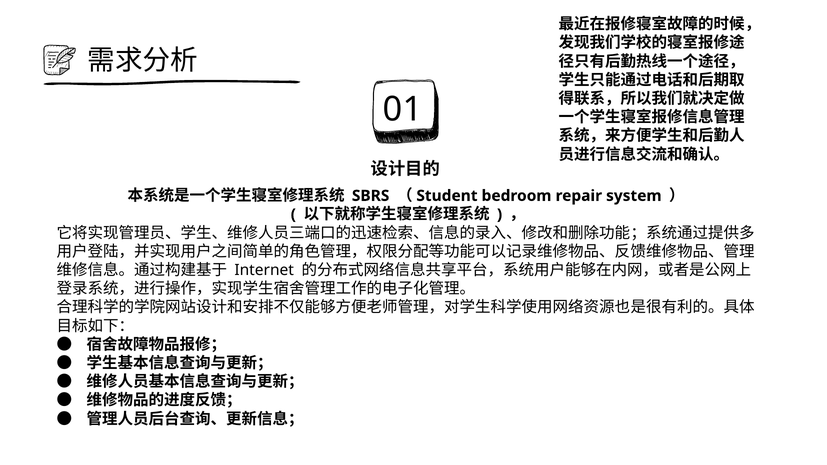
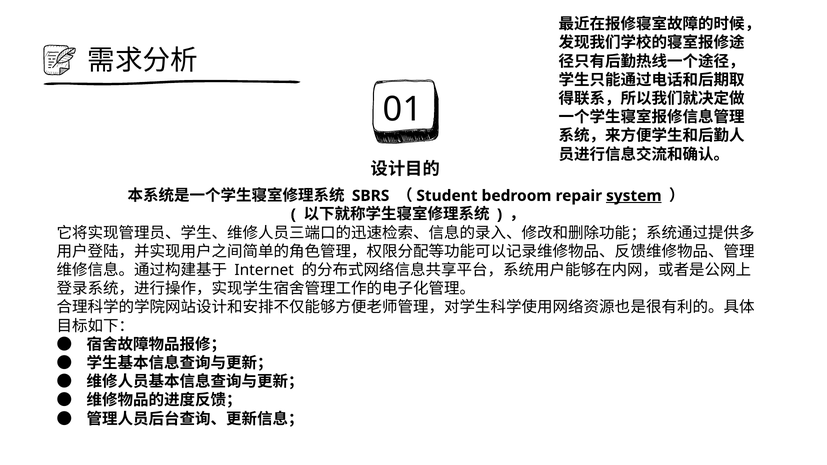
system underline: none -> present
